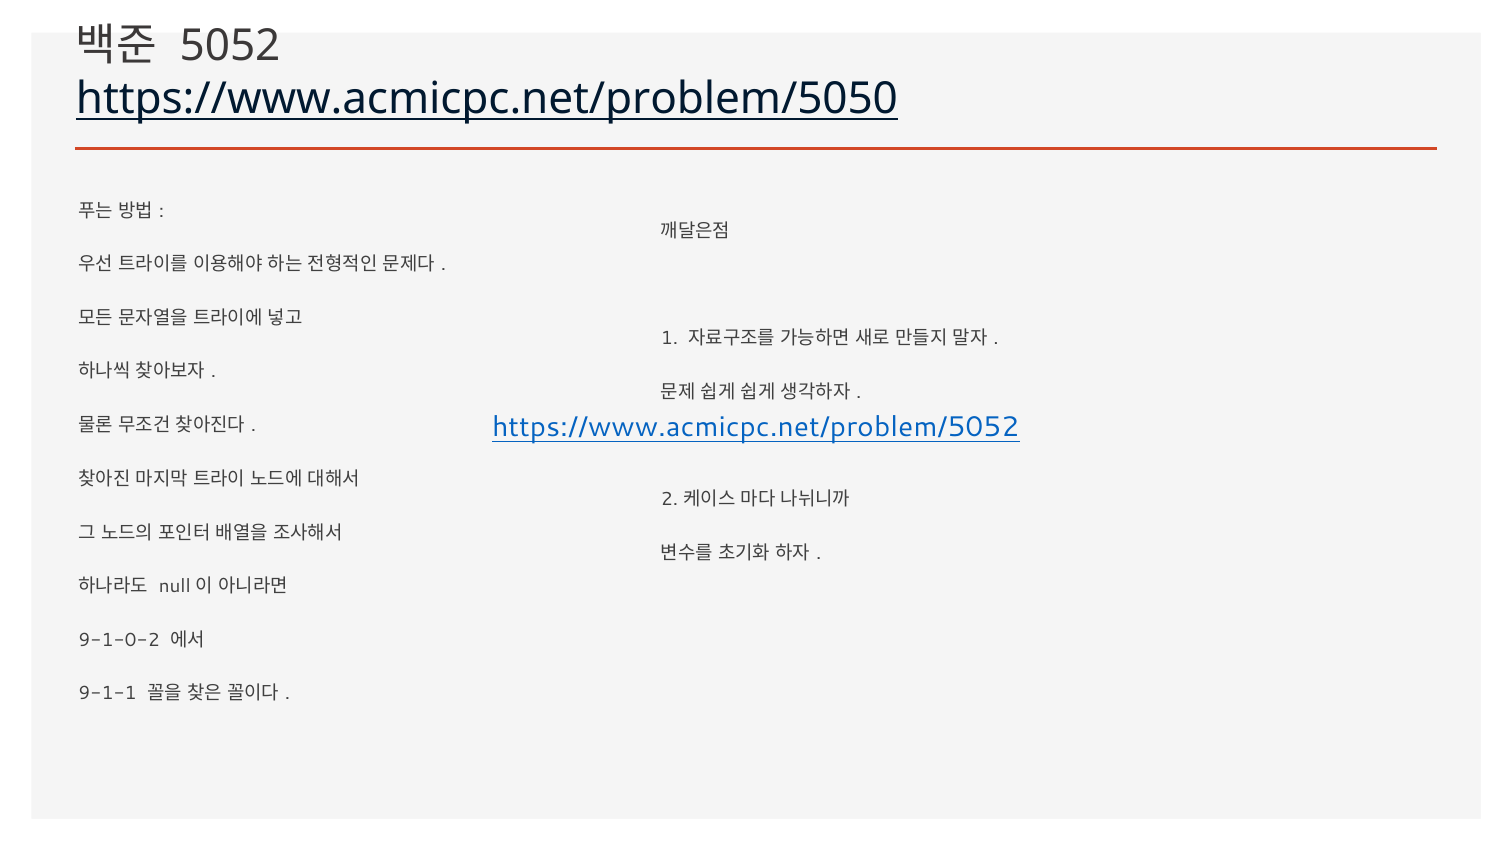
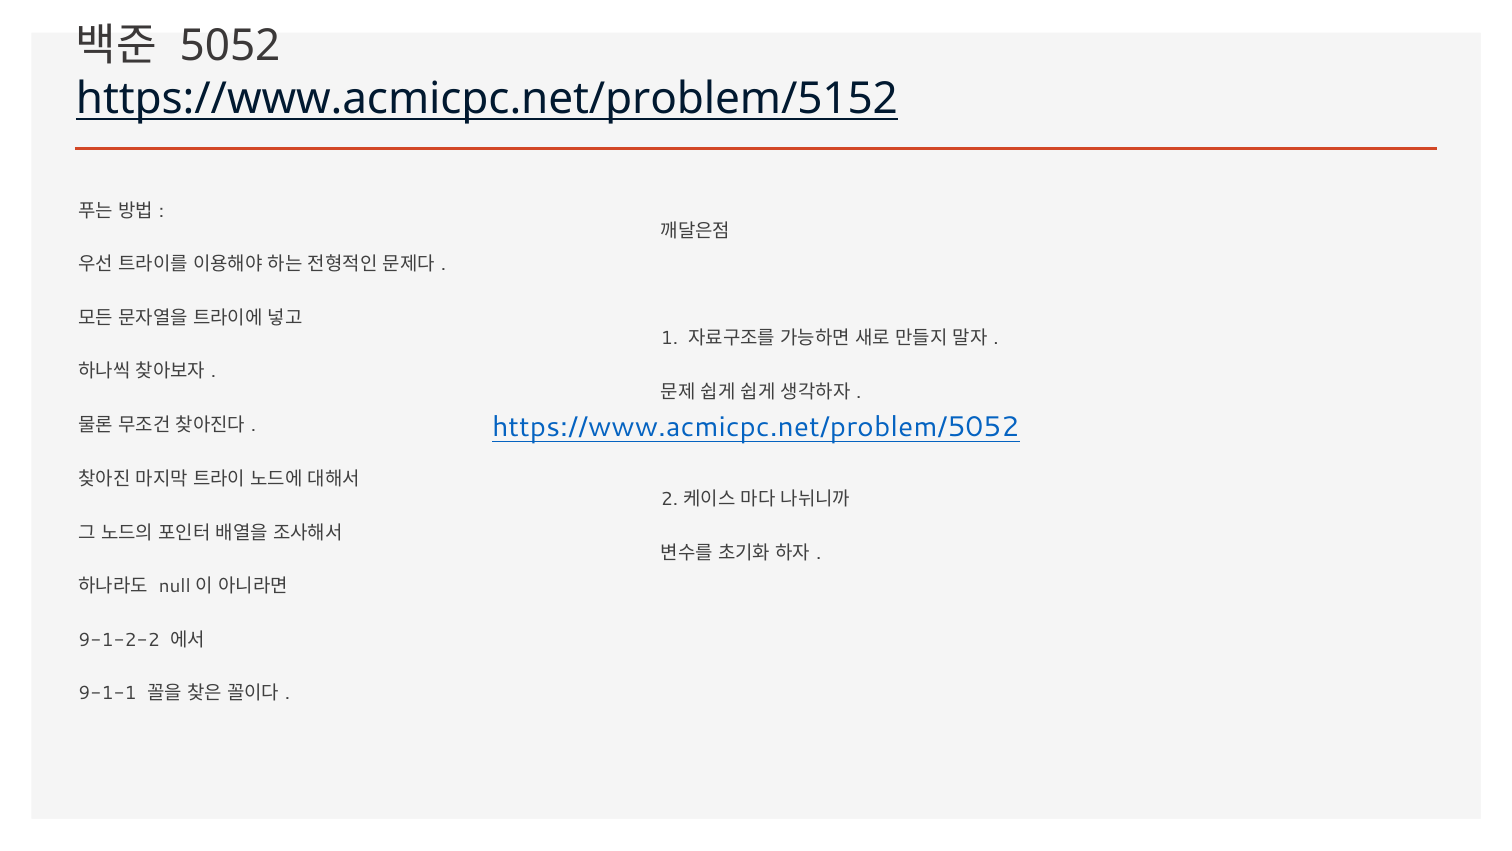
https://www.acmicpc.net/problem/5050: https://www.acmicpc.net/problem/5050 -> https://www.acmicpc.net/problem/5152
9-1-0-2: 9-1-0-2 -> 9-1-2-2
